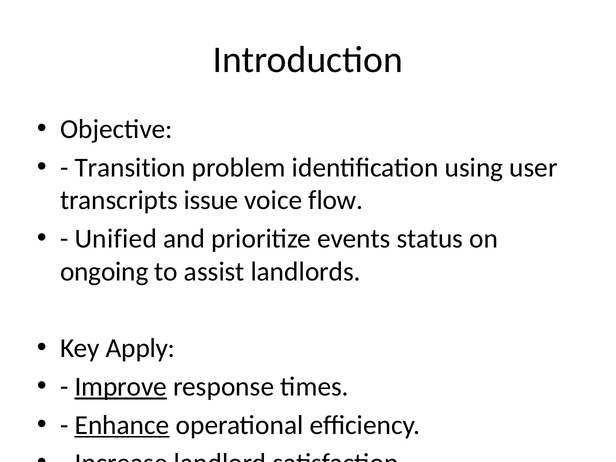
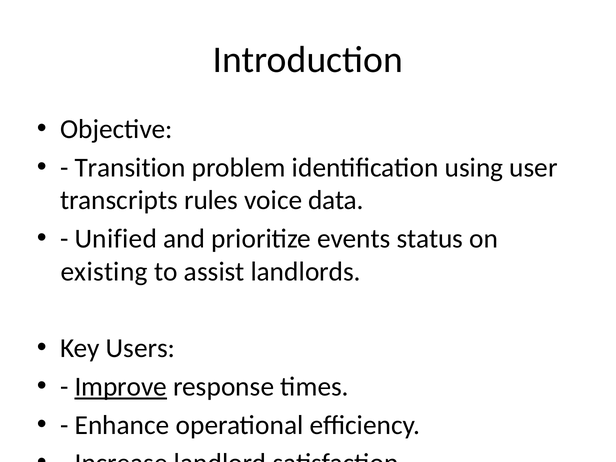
issue: issue -> rules
flow: flow -> data
ongoing: ongoing -> existing
Apply: Apply -> Users
Enhance underline: present -> none
